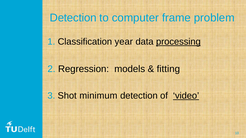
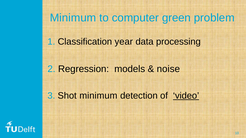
Detection at (73, 18): Detection -> Minimum
frame: frame -> green
processing underline: present -> none
fitting: fitting -> noise
